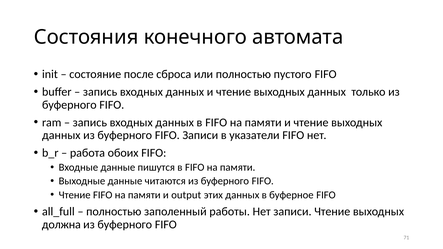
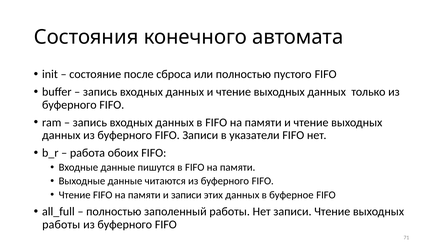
и output: output -> записи
должна at (61, 225): должна -> работы
